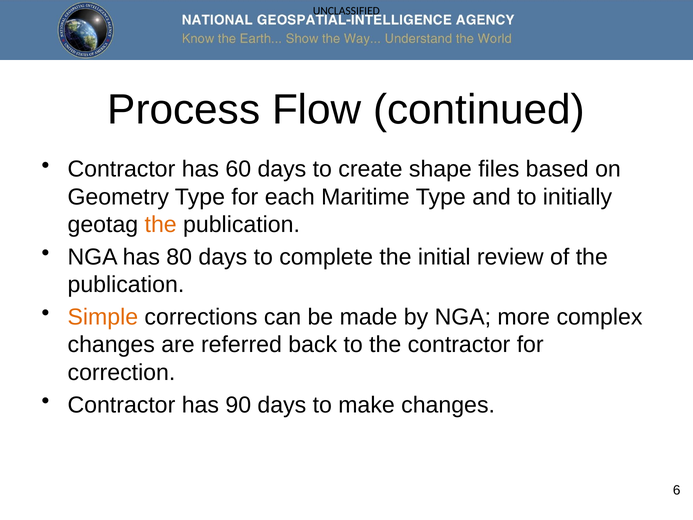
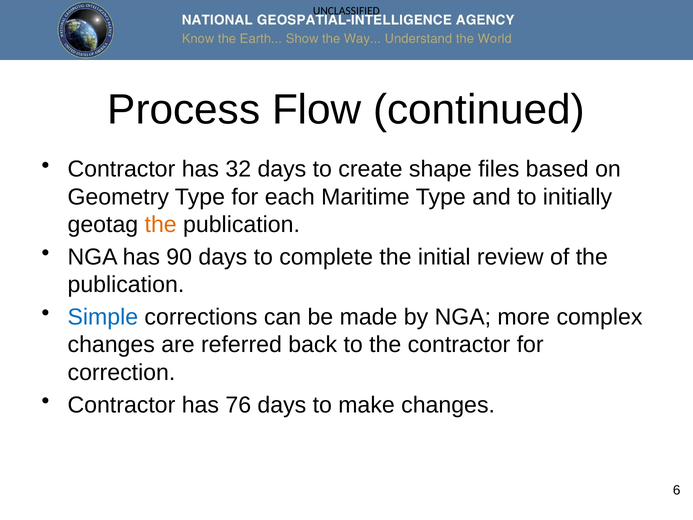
60: 60 -> 32
80: 80 -> 90
Simple colour: orange -> blue
90: 90 -> 76
